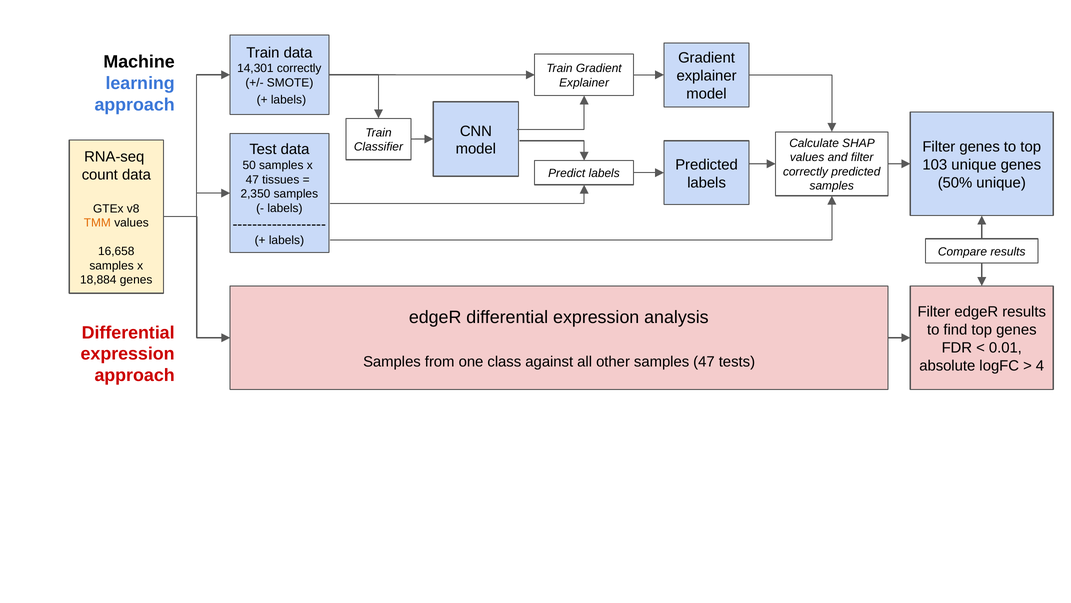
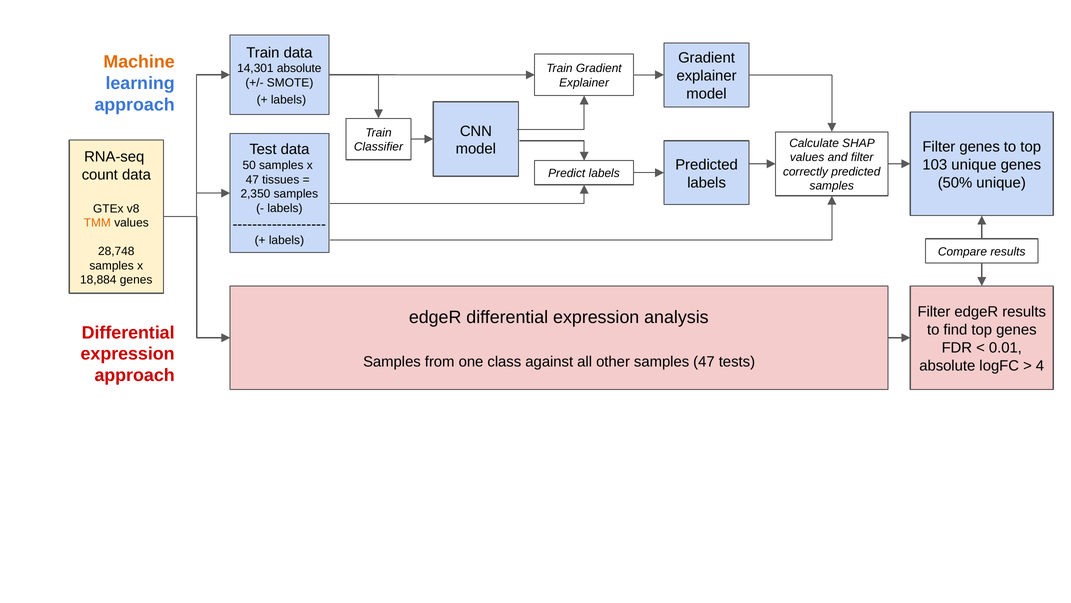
Machine colour: black -> orange
14,301 correctly: correctly -> absolute
16,658: 16,658 -> 28,748
